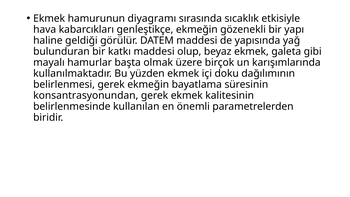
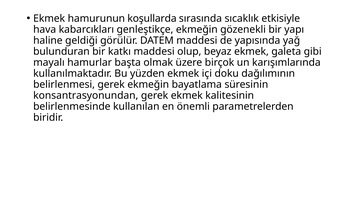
diyagramı: diyagramı -> koşullarda
